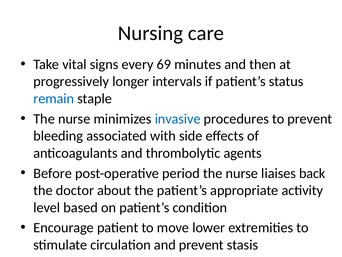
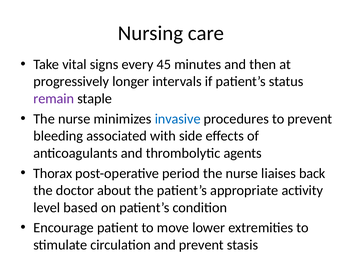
69: 69 -> 45
remain colour: blue -> purple
Before: Before -> Thorax
